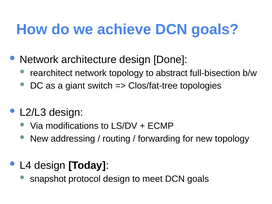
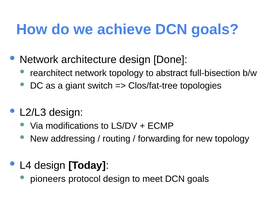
snapshot: snapshot -> pioneers
